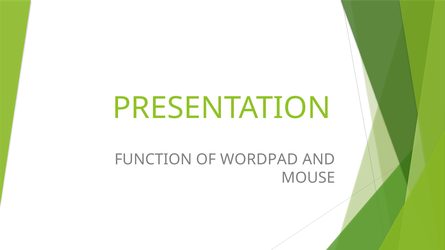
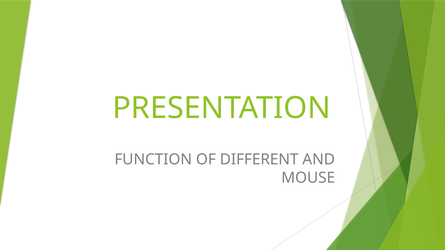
WORDPAD: WORDPAD -> DIFFERENT
